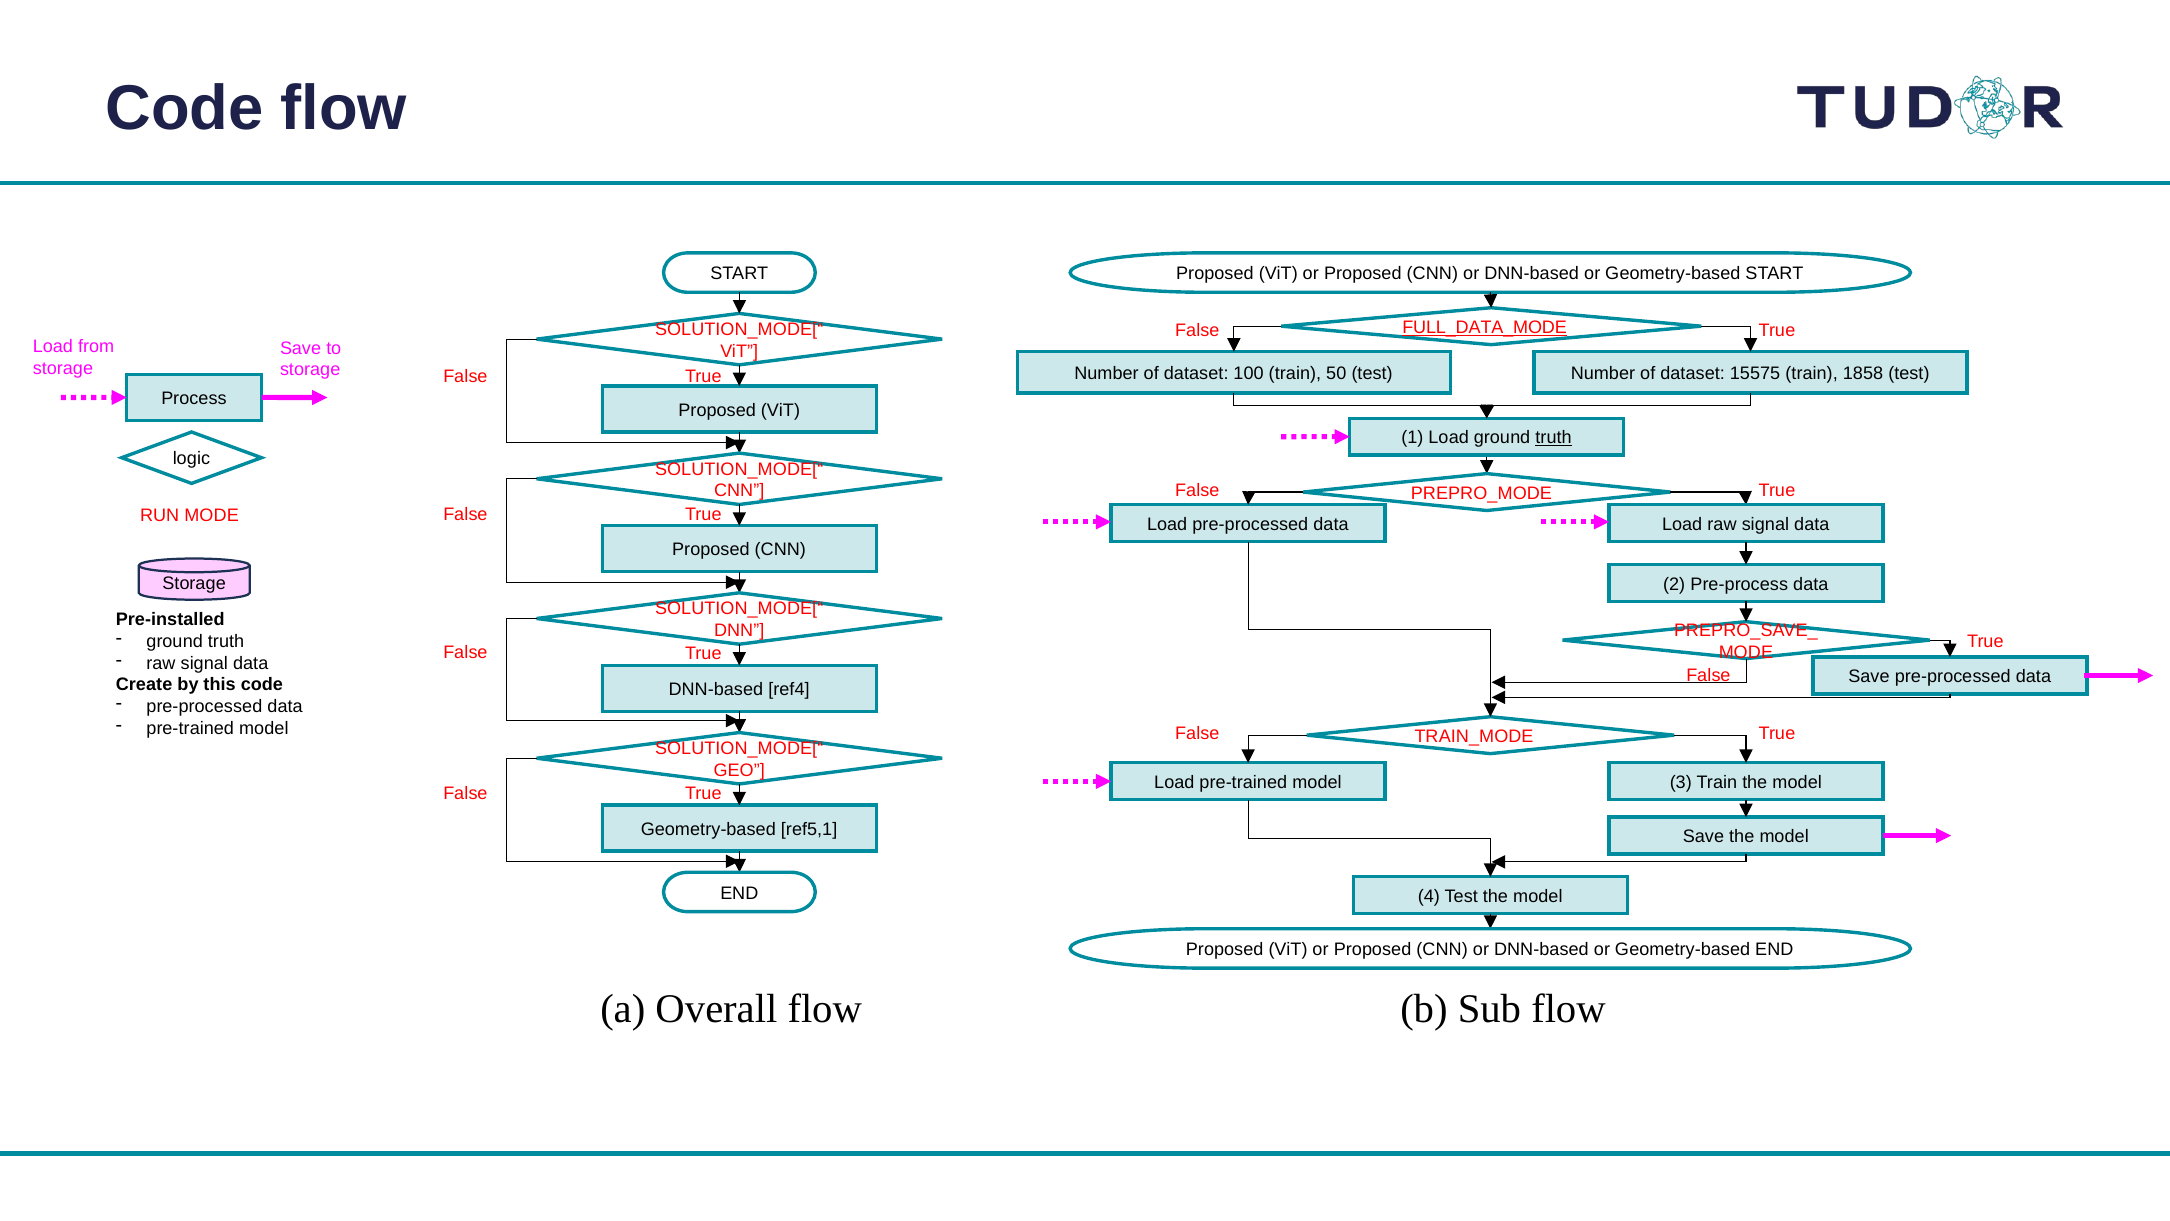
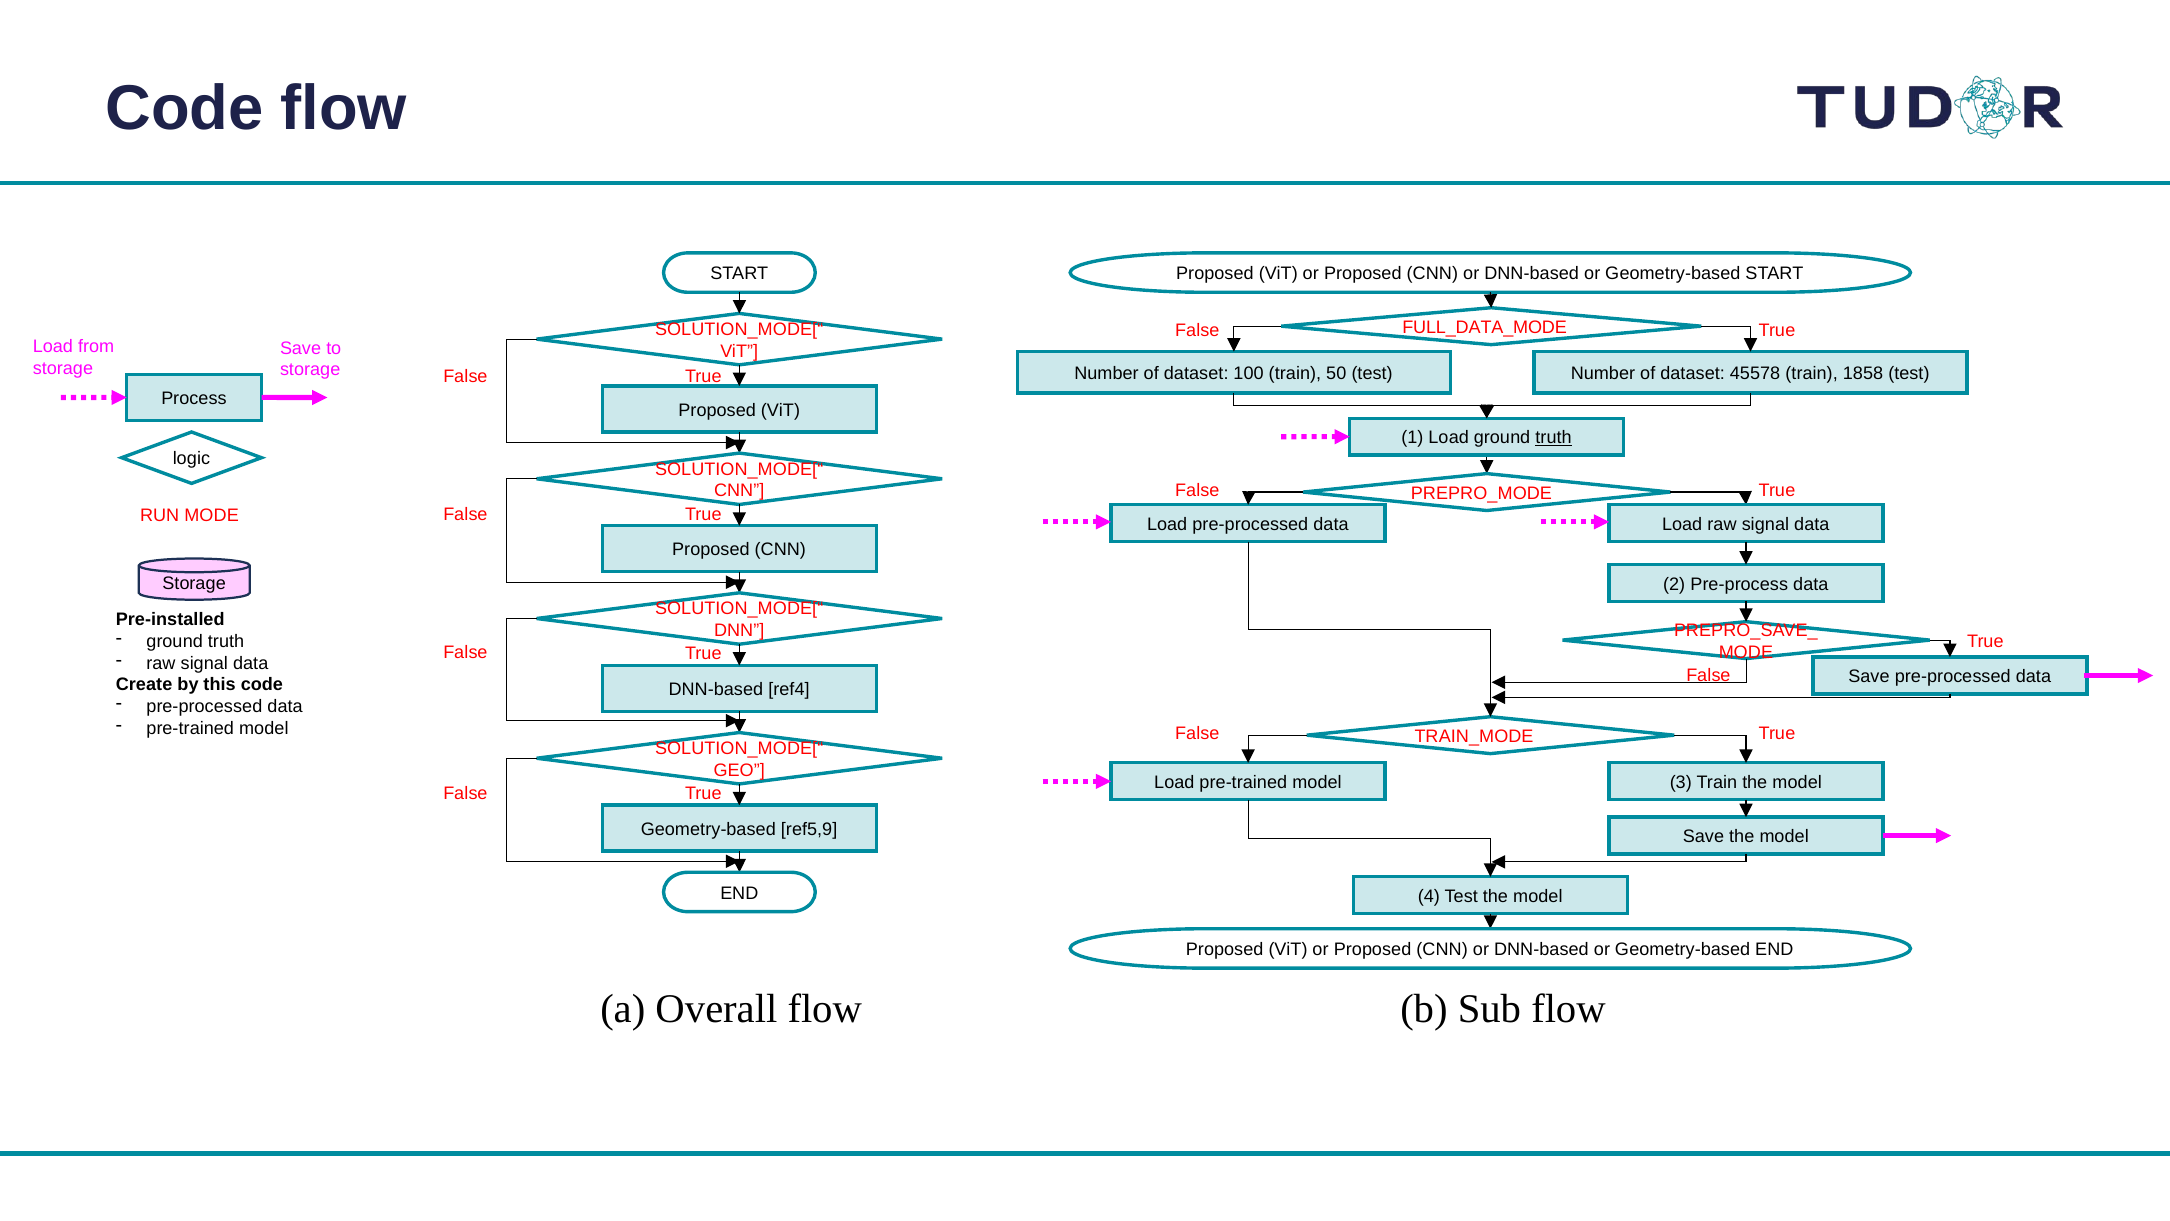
FULL_DATA_MODE underline: present -> none
15575: 15575 -> 45578
ref5,1: ref5,1 -> ref5,9
